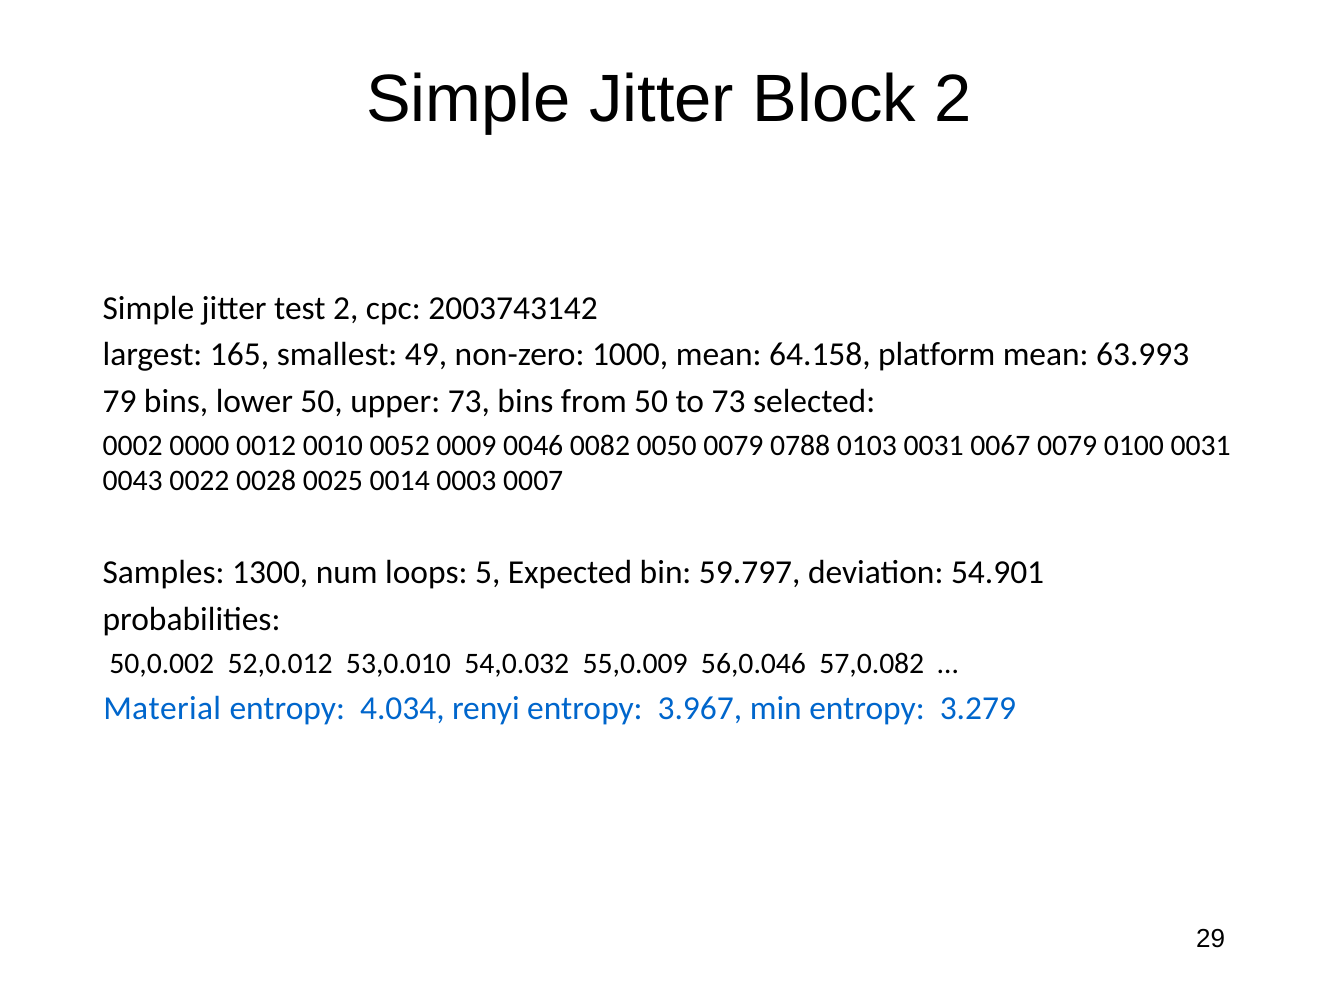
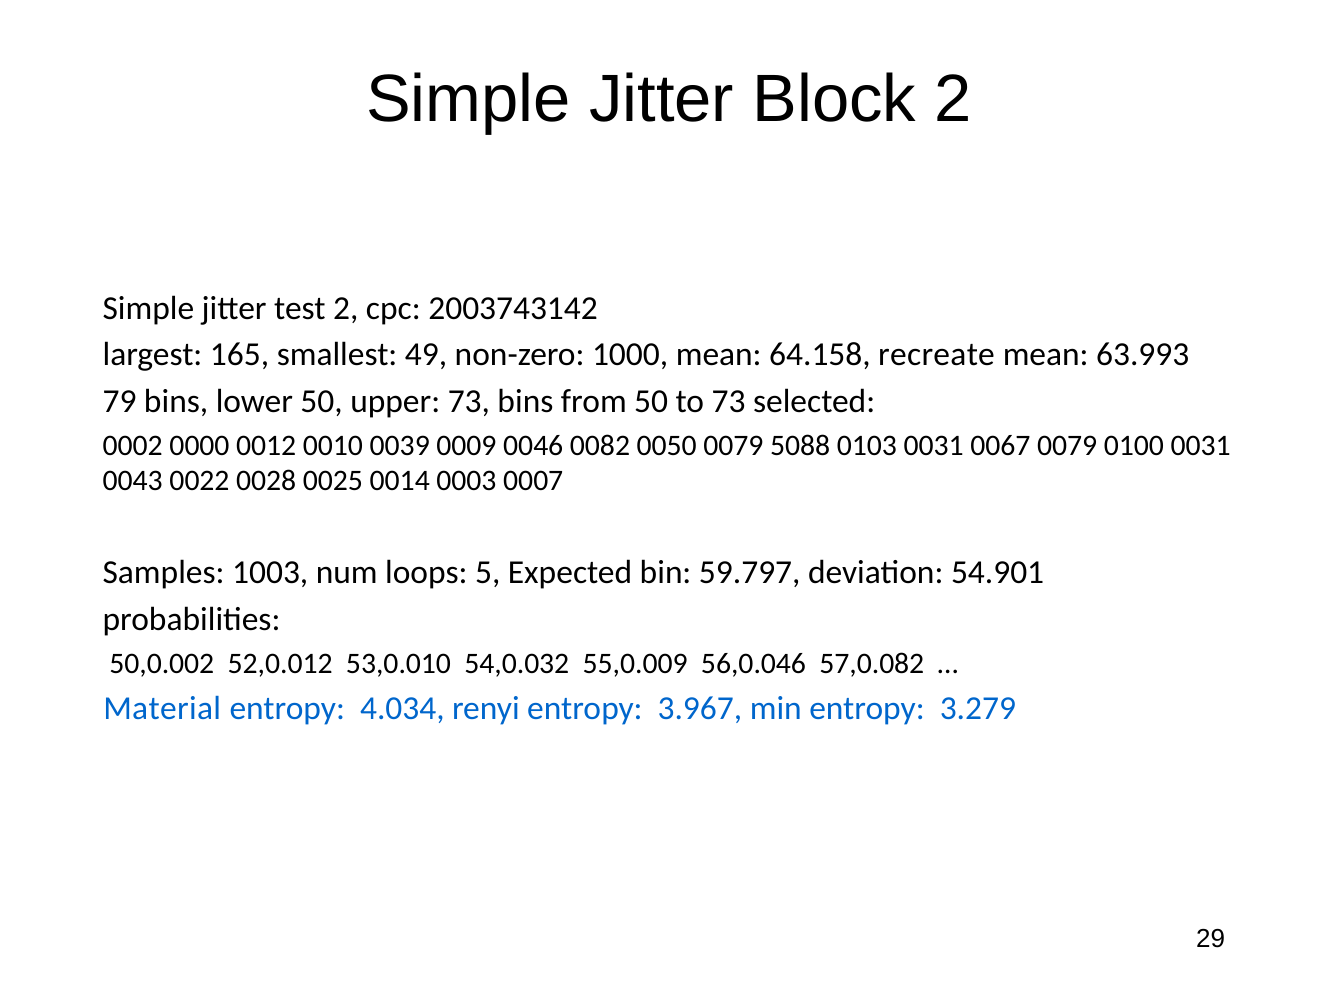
platform: platform -> recreate
0052: 0052 -> 0039
0788: 0788 -> 5088
1300: 1300 -> 1003
